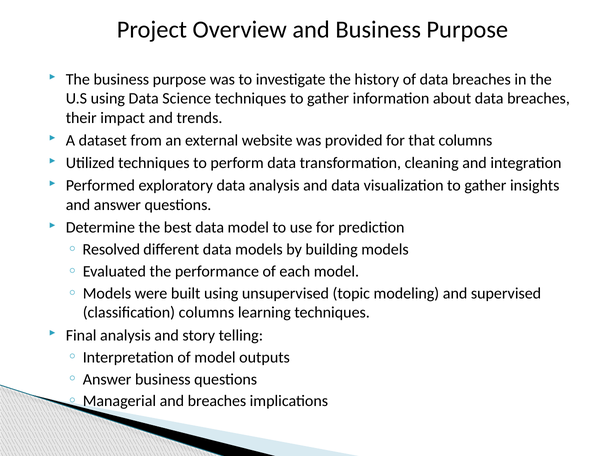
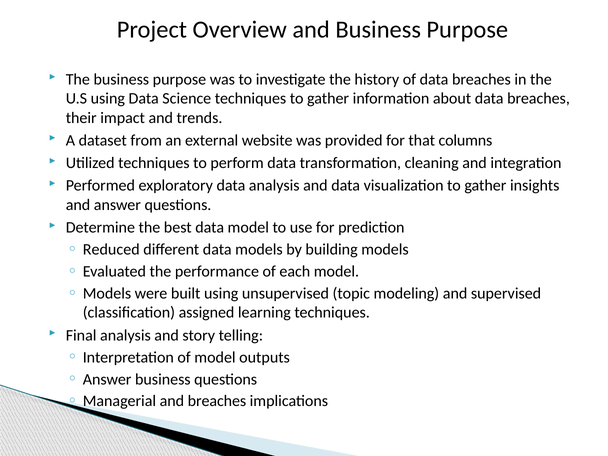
Resolved: Resolved -> Reduced
classification columns: columns -> assigned
